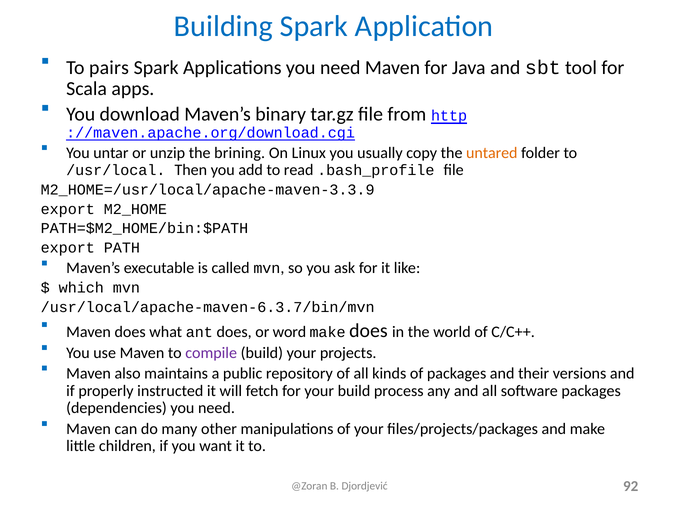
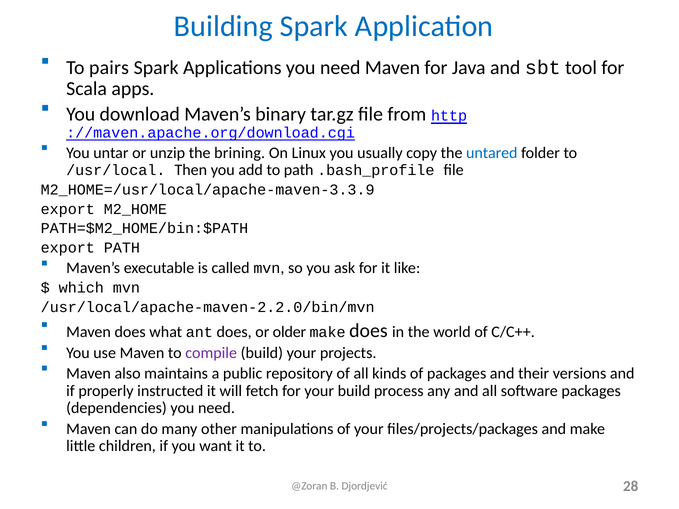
untared colour: orange -> blue
to read: read -> path
/usr/local/apache-maven-6.3.7/bin/mvn: /usr/local/apache-maven-6.3.7/bin/mvn -> /usr/local/apache-maven-2.2.0/bin/mvn
word: word -> older
92: 92 -> 28
